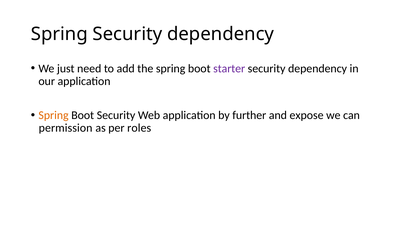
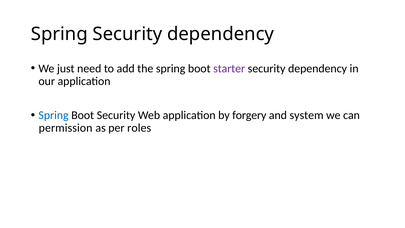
Spring at (54, 115) colour: orange -> blue
further: further -> forgery
expose: expose -> system
